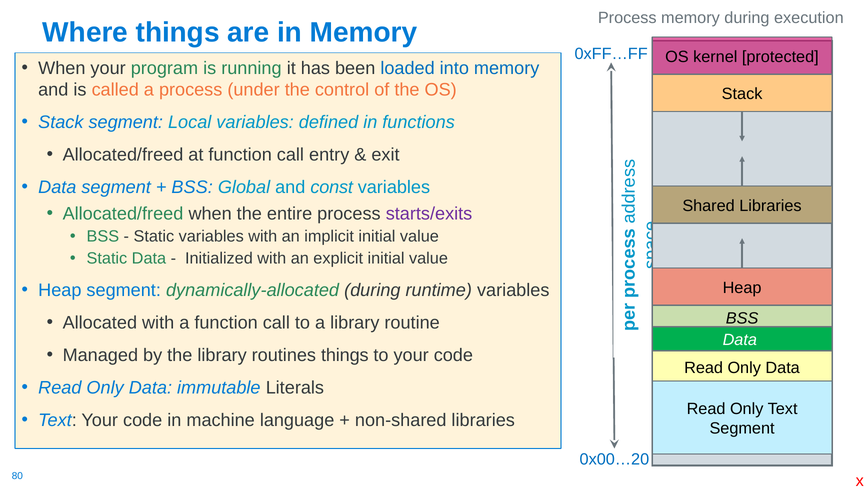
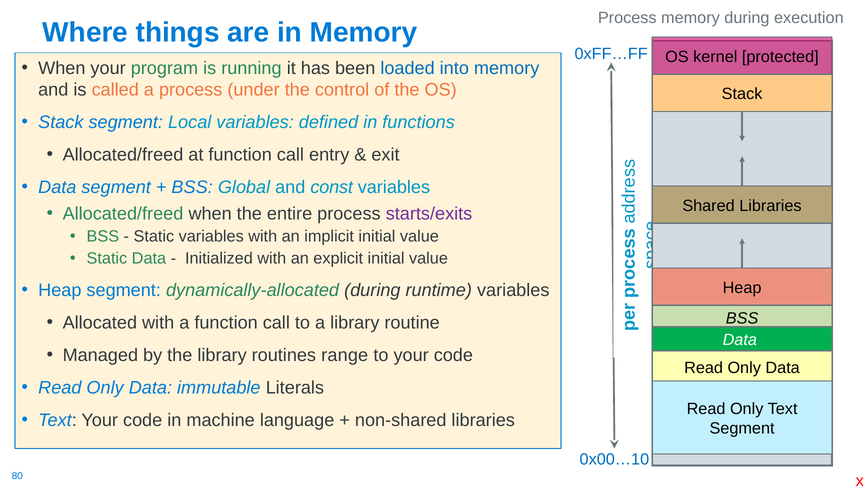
routines things: things -> range
0x00…20: 0x00…20 -> 0x00…10
